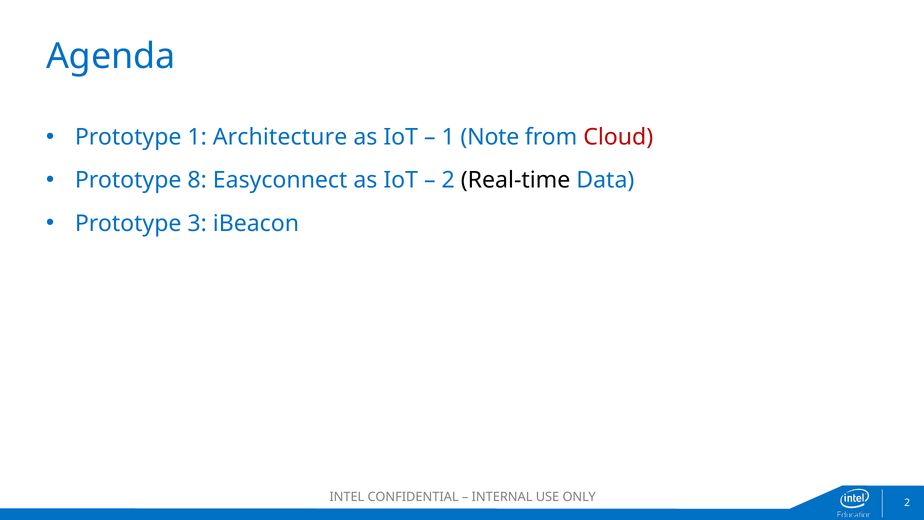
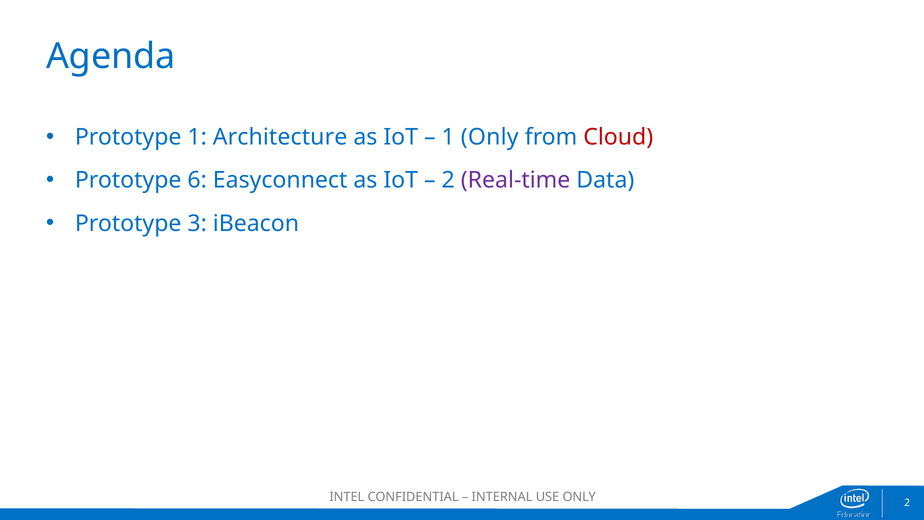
1 Note: Note -> Only
8: 8 -> 6
Real-time colour: black -> purple
